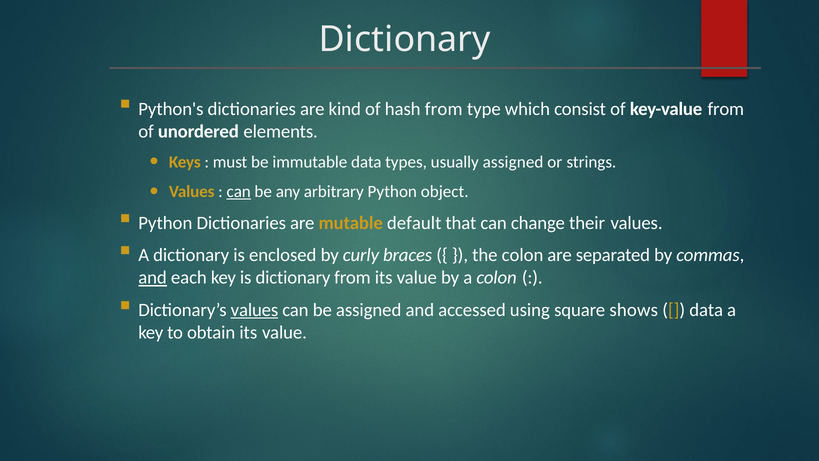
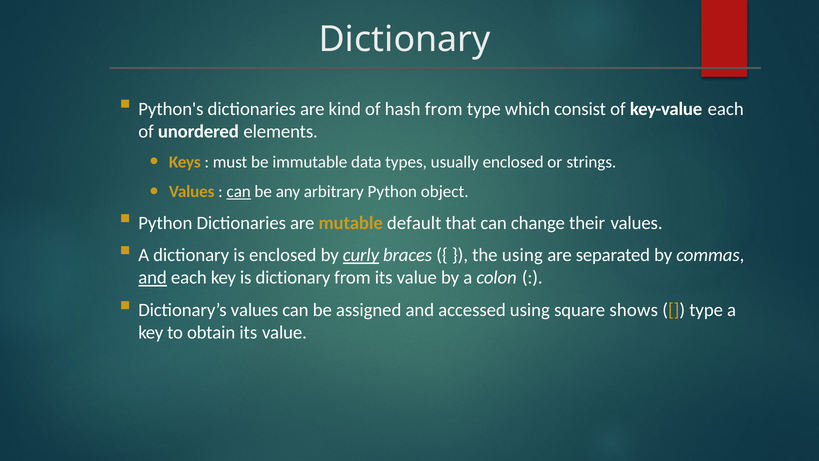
key-value from: from -> each
usually assigned: assigned -> enclosed
curly underline: none -> present
the colon: colon -> using
values at (254, 310) underline: present -> none
data at (706, 310): data -> type
